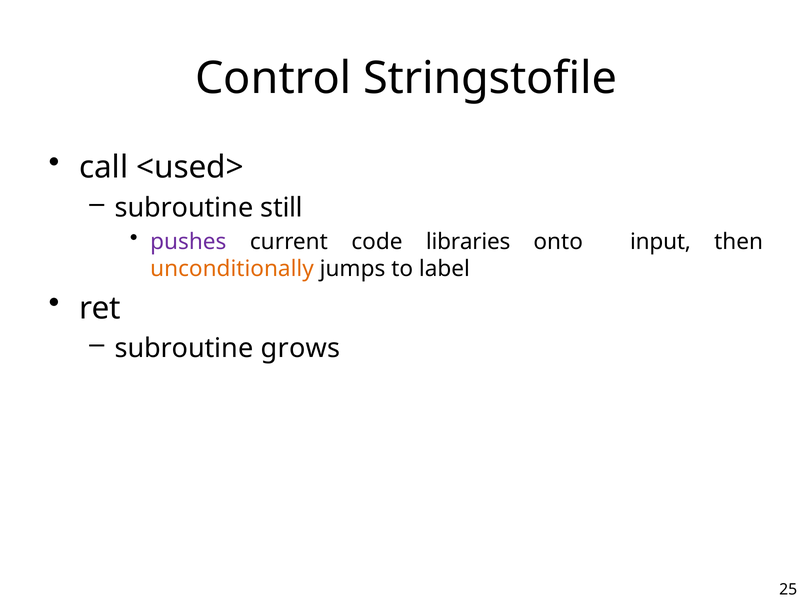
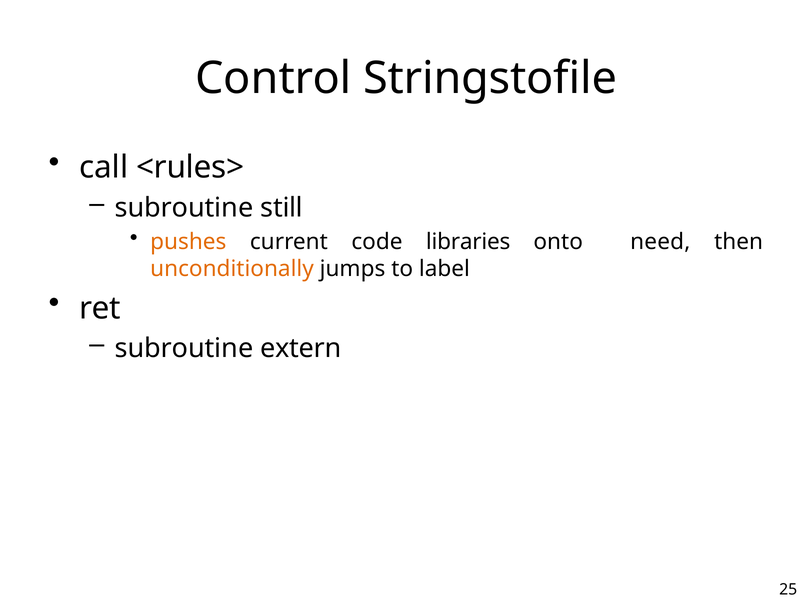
<used>: <used> -> <rules>
pushes colour: purple -> orange
input: input -> need
grows: grows -> extern
